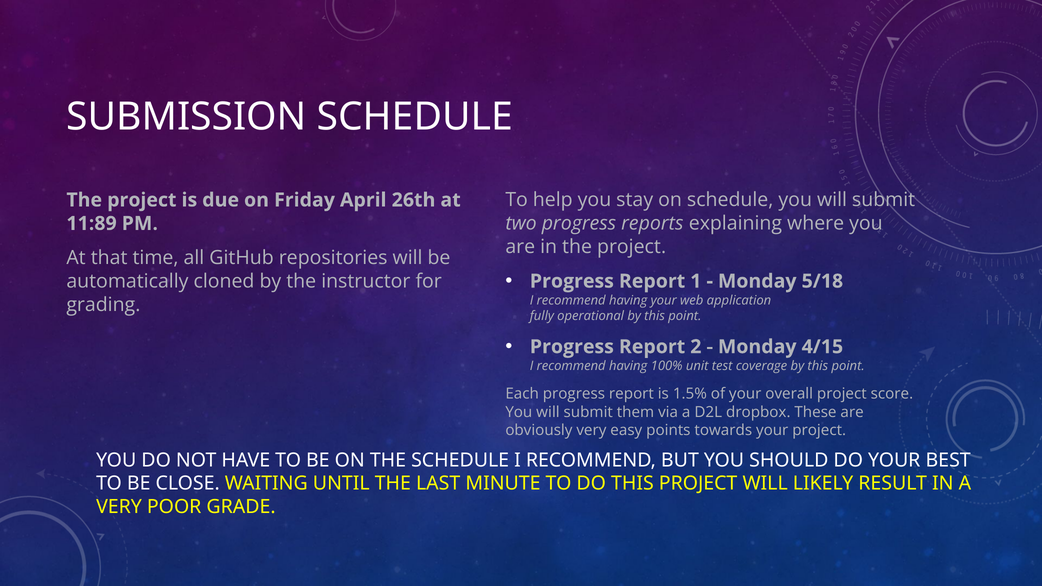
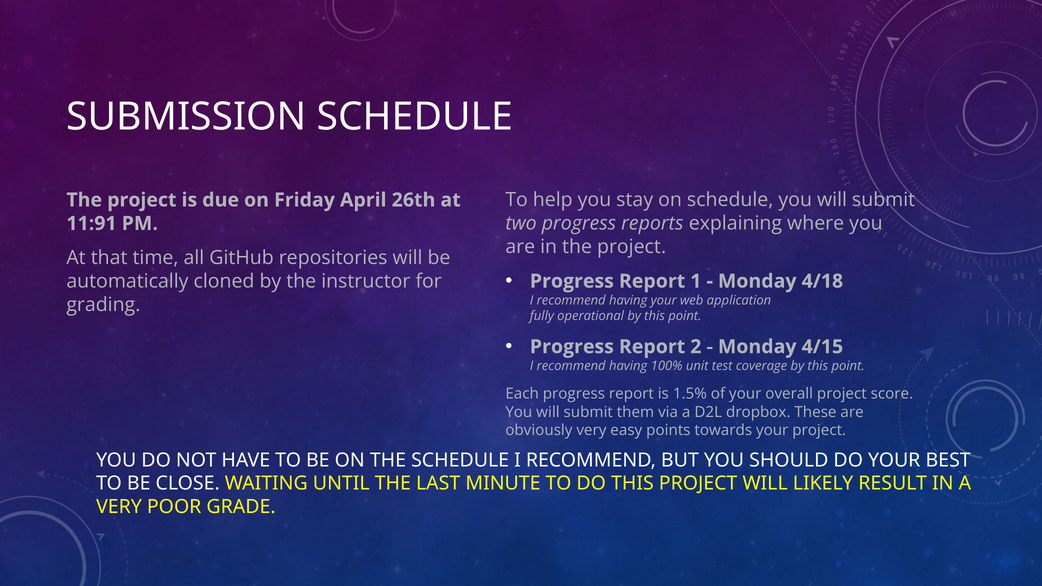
11:89: 11:89 -> 11:91
5/18: 5/18 -> 4/18
